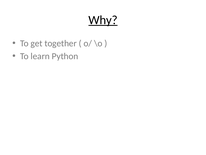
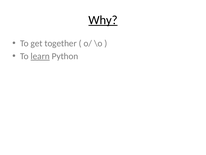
learn underline: none -> present
